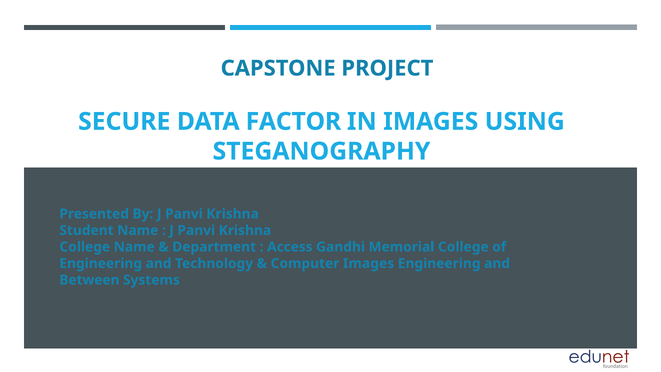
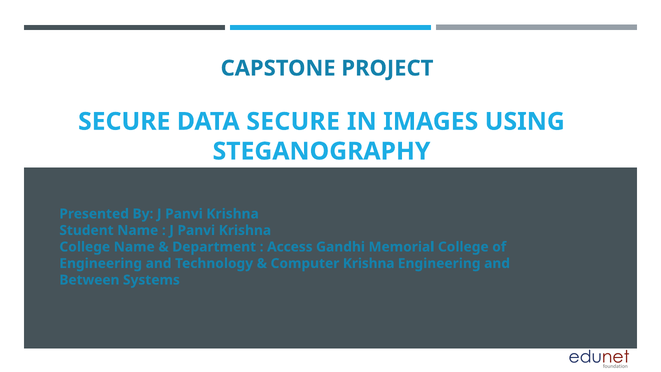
DATA FACTOR: FACTOR -> SECURE
Computer Images: Images -> Krishna
